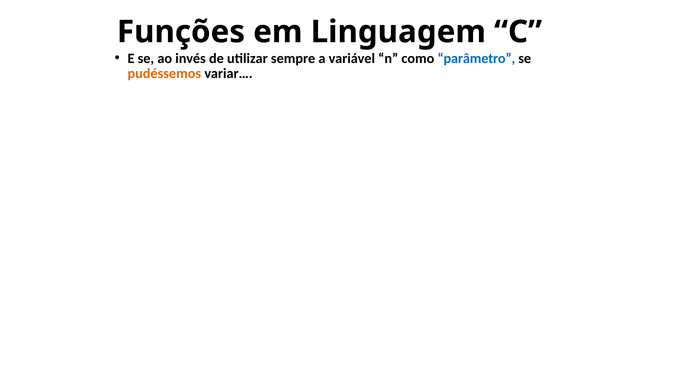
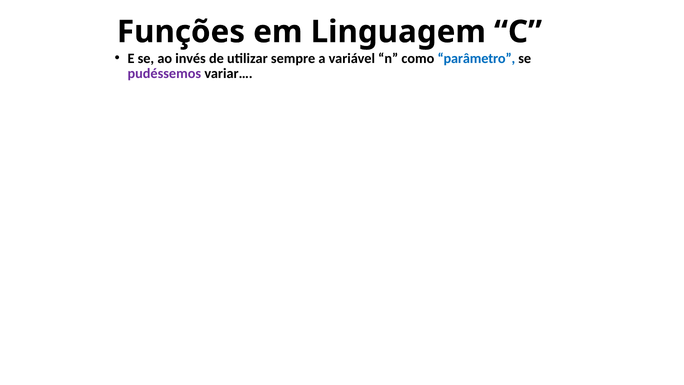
pudéssemos colour: orange -> purple
